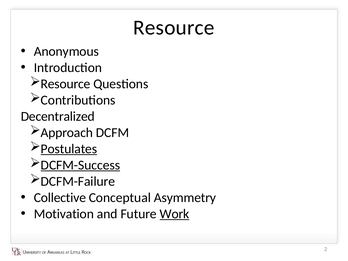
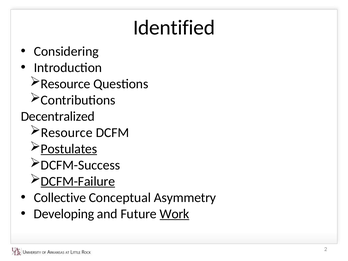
Resource at (174, 28): Resource -> Identified
Anonymous: Anonymous -> Considering
Approach at (67, 133): Approach -> Resource
DCFM-Success underline: present -> none
DCFM-Failure underline: none -> present
Motivation: Motivation -> Developing
